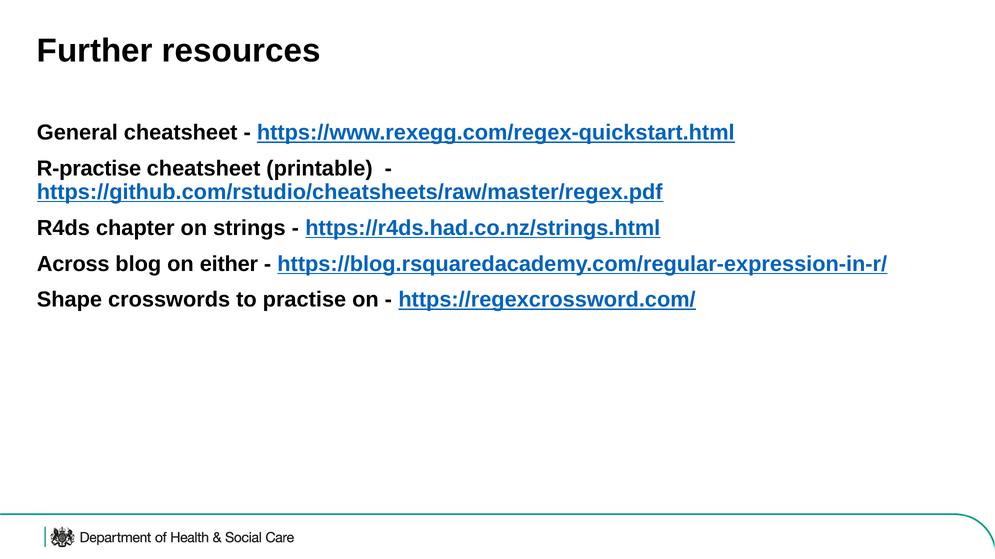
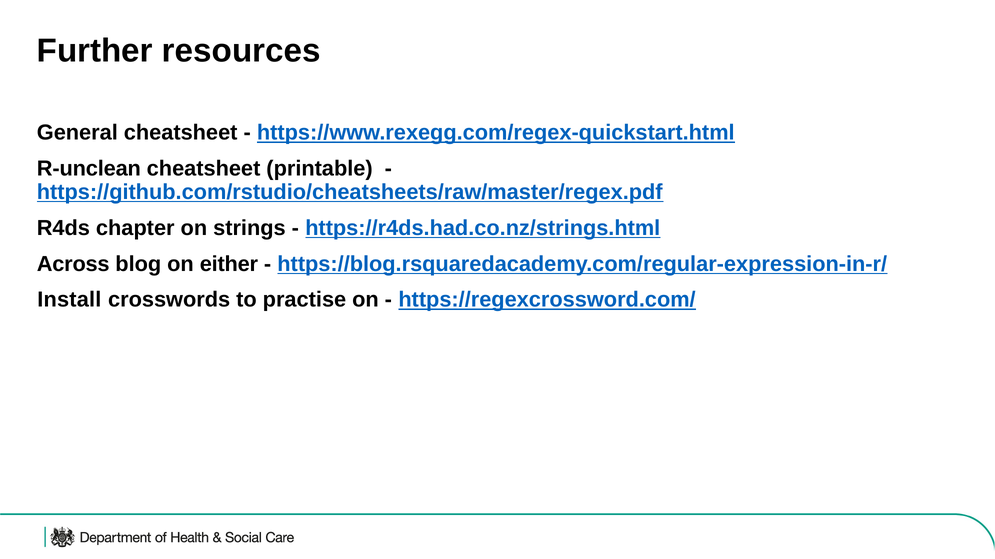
R-practise: R-practise -> R-unclean
Shape: Shape -> Install
